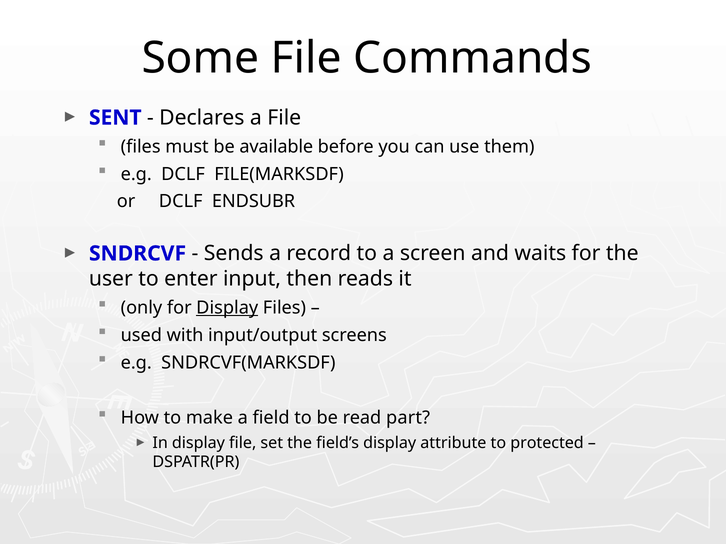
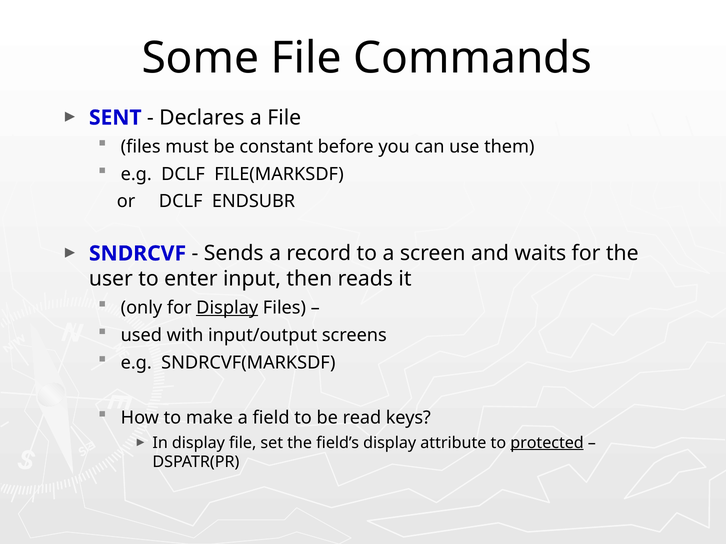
available: available -> constant
part: part -> keys
protected underline: none -> present
